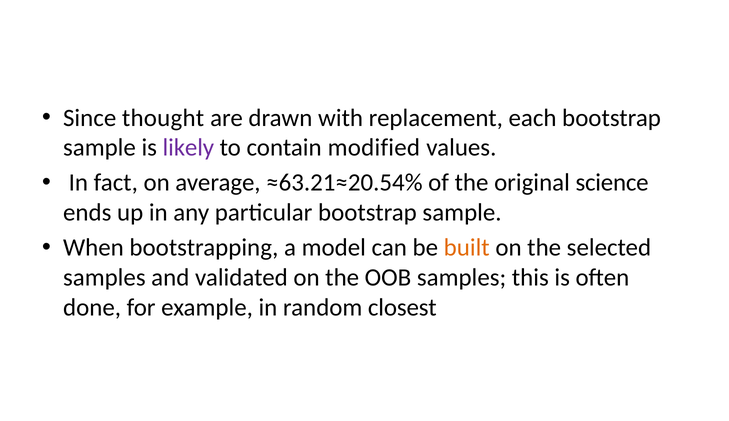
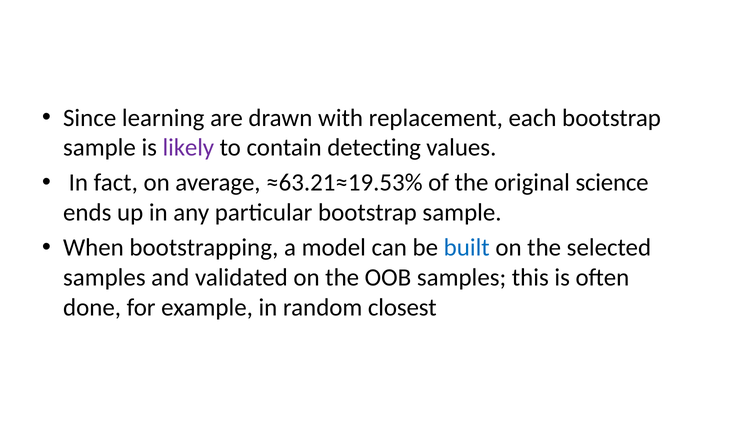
thought: thought -> learning
modified: modified -> detecting
≈63.21≈20.54%: ≈63.21≈20.54% -> ≈63.21≈19.53%
built colour: orange -> blue
